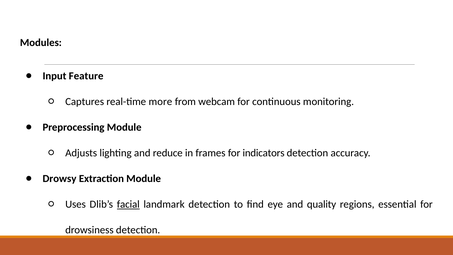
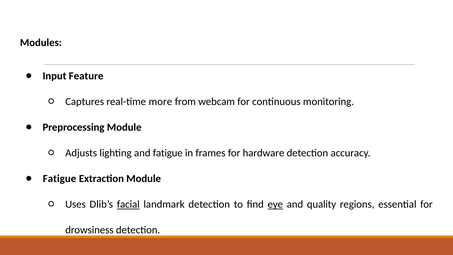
and reduce: reduce -> fatigue
indicators: indicators -> hardware
Drowsy at (60, 179): Drowsy -> Fatigue
eye underline: none -> present
